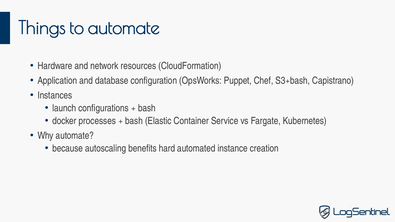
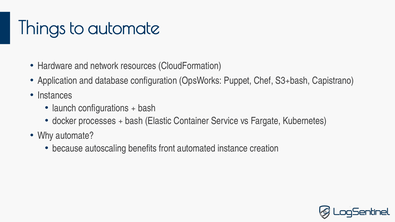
hard: hard -> front
